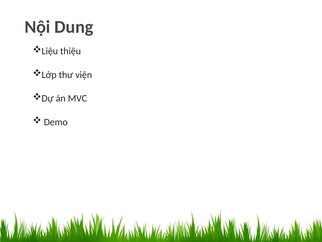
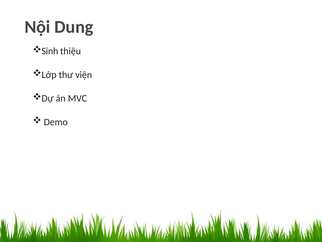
Liệu: Liệu -> Sinh
